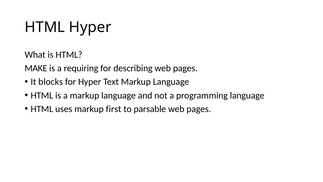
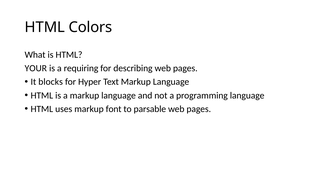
HTML Hyper: Hyper -> Colors
MAKE: MAKE -> YOUR
first: first -> font
